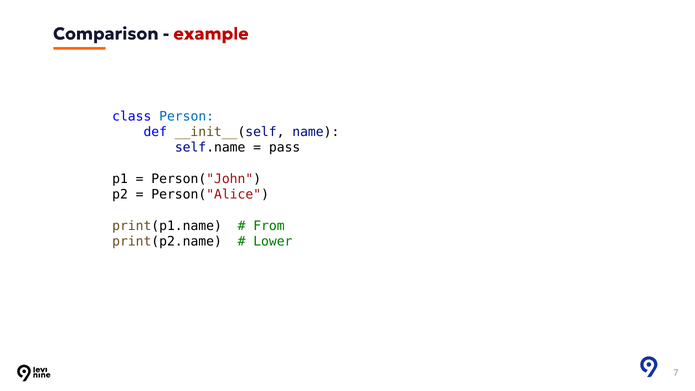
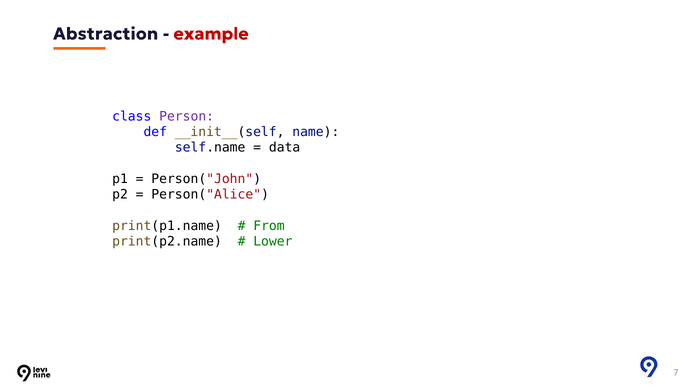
Comparison: Comparison -> Abstraction
Person colour: blue -> purple
pass: pass -> data
